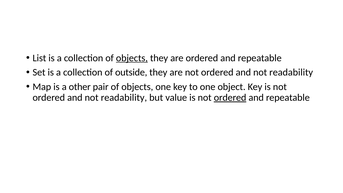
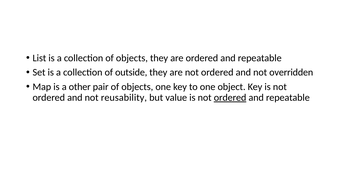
objects at (132, 58) underline: present -> none
readability at (291, 72): readability -> overridden
readability at (124, 98): readability -> reusability
